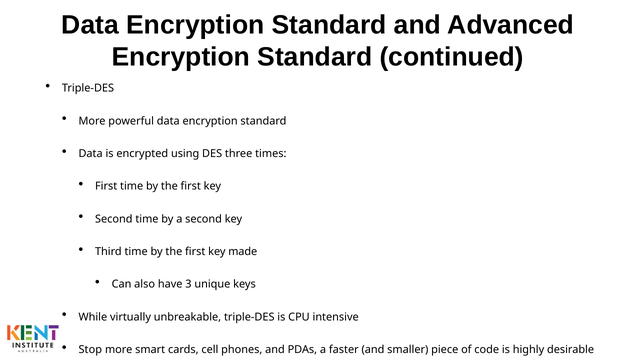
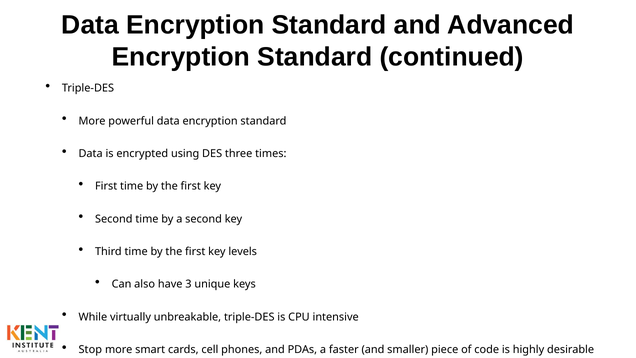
made: made -> levels
